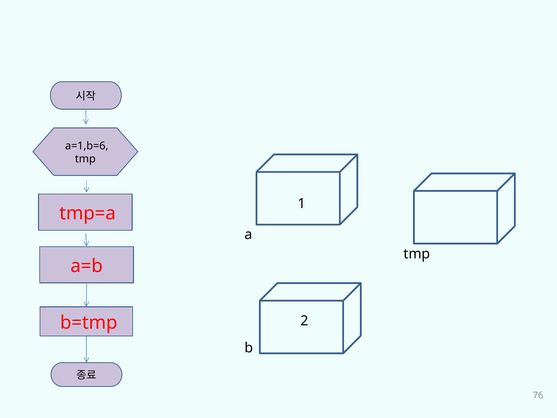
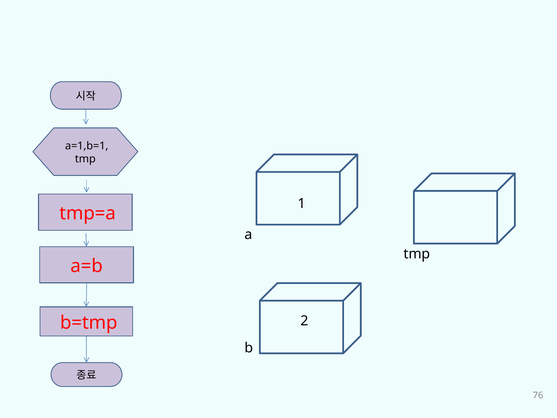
a=1,b=6: a=1,b=6 -> a=1,b=1
